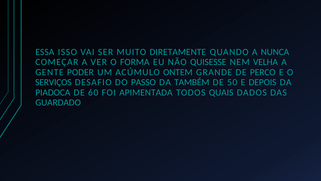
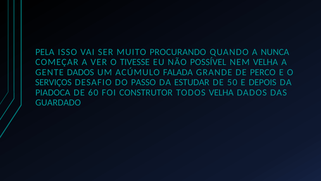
ESSA: ESSA -> PELA
DIRETAMENTE: DIRETAMENTE -> PROCURANDO
FORMA: FORMA -> TIVESSE
QUISESSE: QUISESSE -> POSSÍVEL
GENTE PODER: PODER -> DADOS
ONTEM: ONTEM -> FALADA
TAMBÉM: TAMBÉM -> ESTUDAR
APIMENTADA: APIMENTADA -> CONSTRUTOR
TODOS QUAIS: QUAIS -> VELHA
